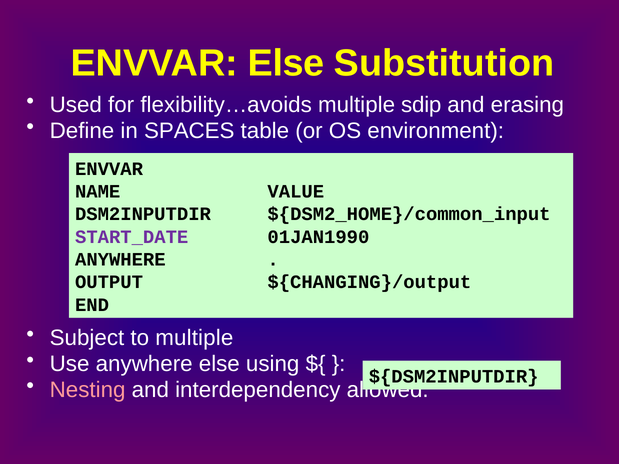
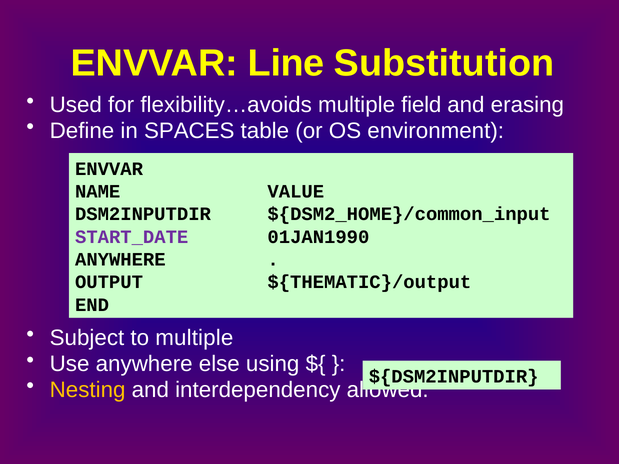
ENVVAR Else: Else -> Line
sdip: sdip -> field
${CHANGING}/output: ${CHANGING}/output -> ${THEMATIC}/output
Nesting colour: pink -> yellow
